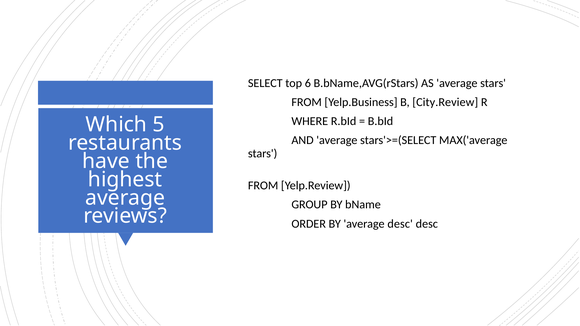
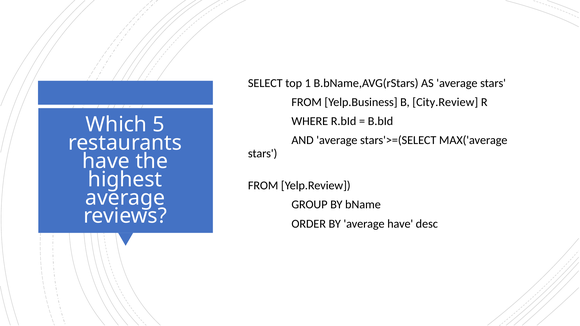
6: 6 -> 1
average desc: desc -> have
